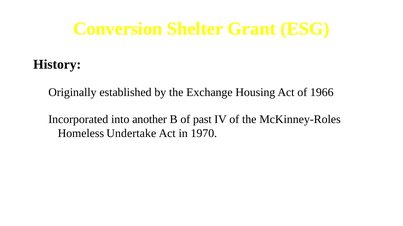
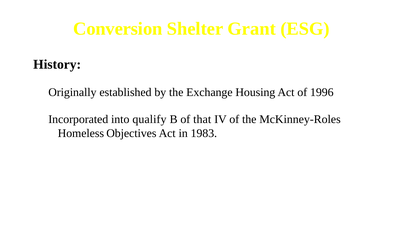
1966: 1966 -> 1996
another: another -> qualify
past: past -> that
Undertake: Undertake -> Objectives
1970: 1970 -> 1983
